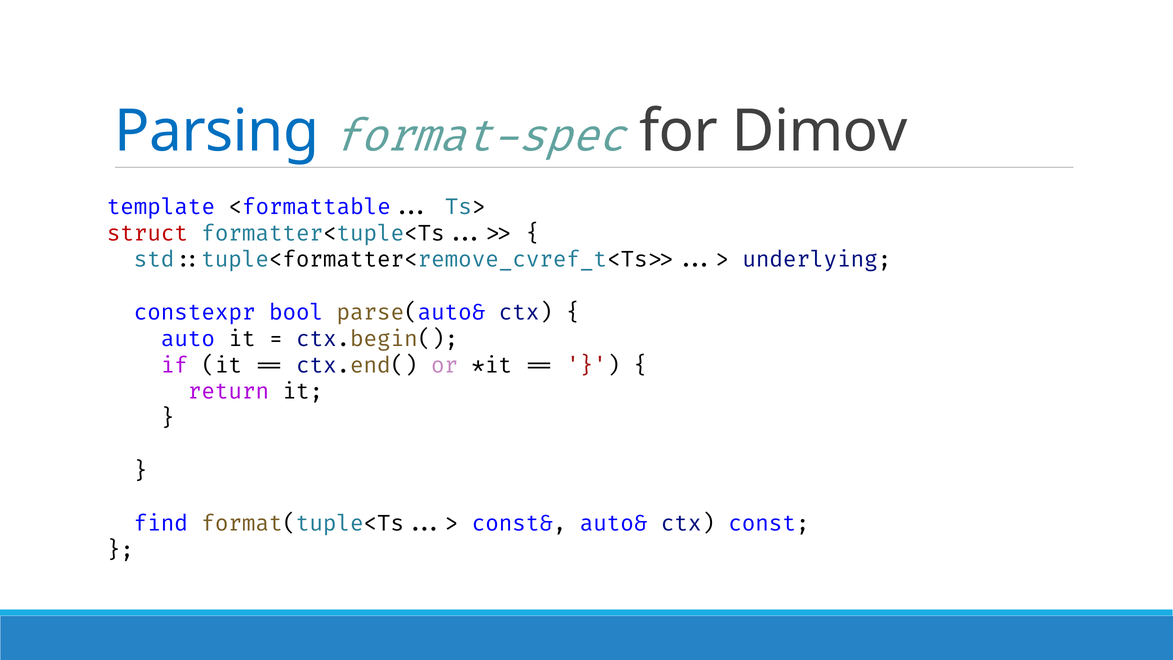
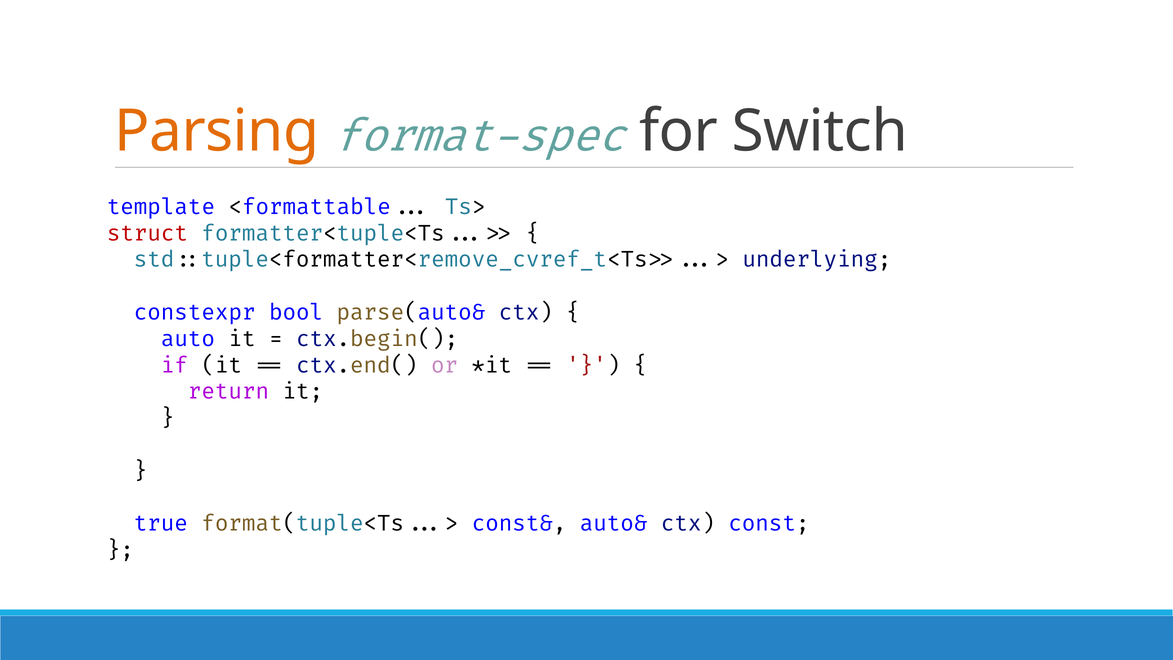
Parsing colour: blue -> orange
Dimov: Dimov -> Switch
find: find -> true
